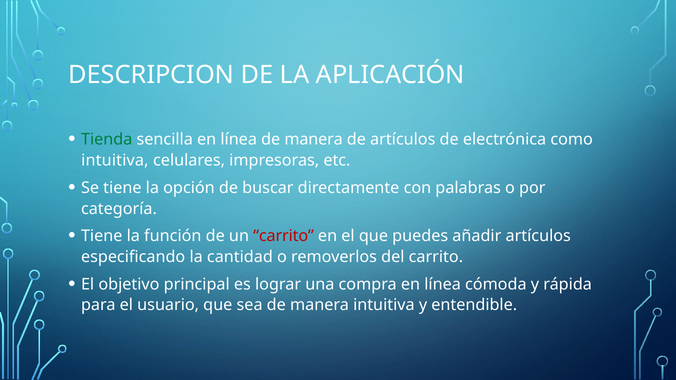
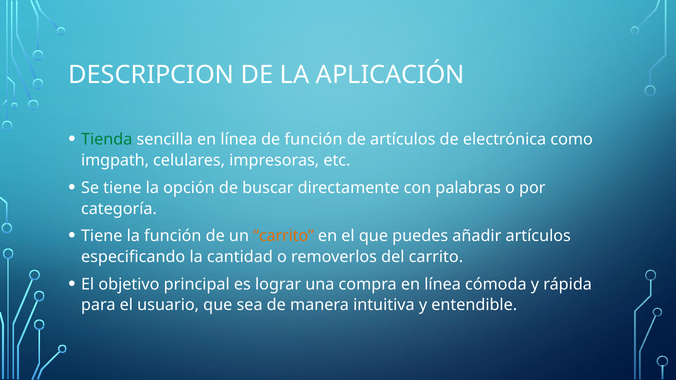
línea de manera: manera -> función
intuitiva at (115, 161): intuitiva -> imgpath
carrito at (284, 236) colour: red -> orange
